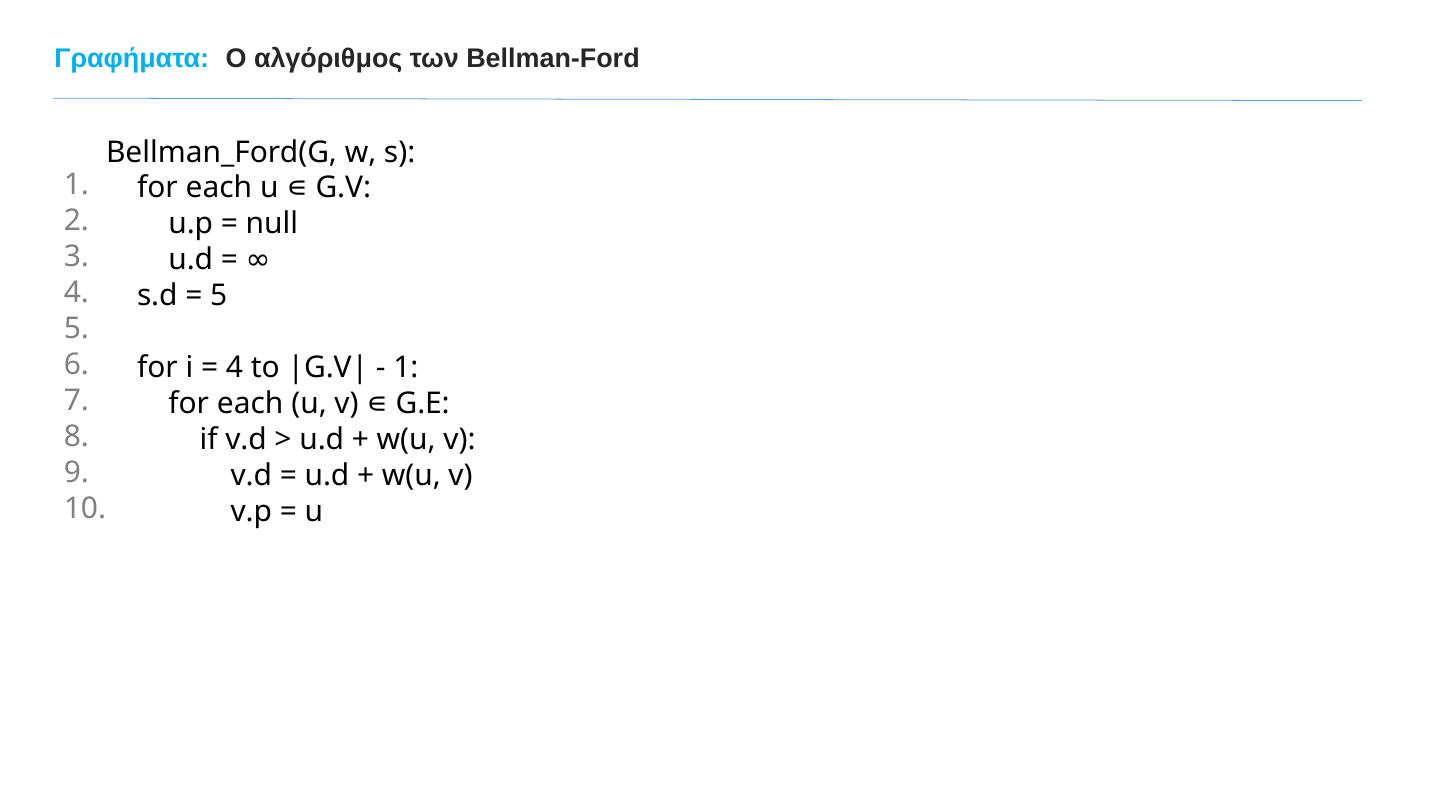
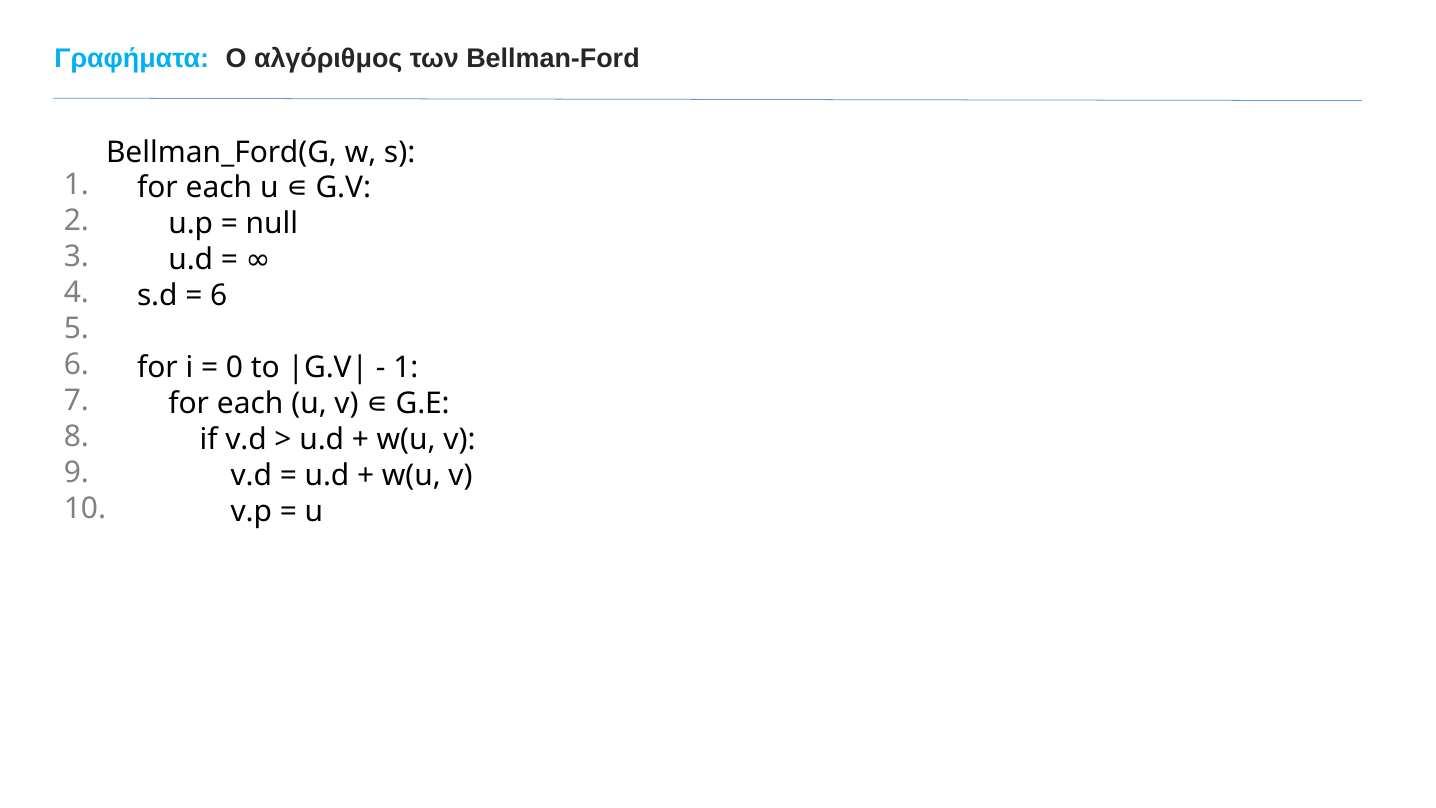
5 at (219, 296): 5 -> 6
4 at (234, 368): 4 -> 0
